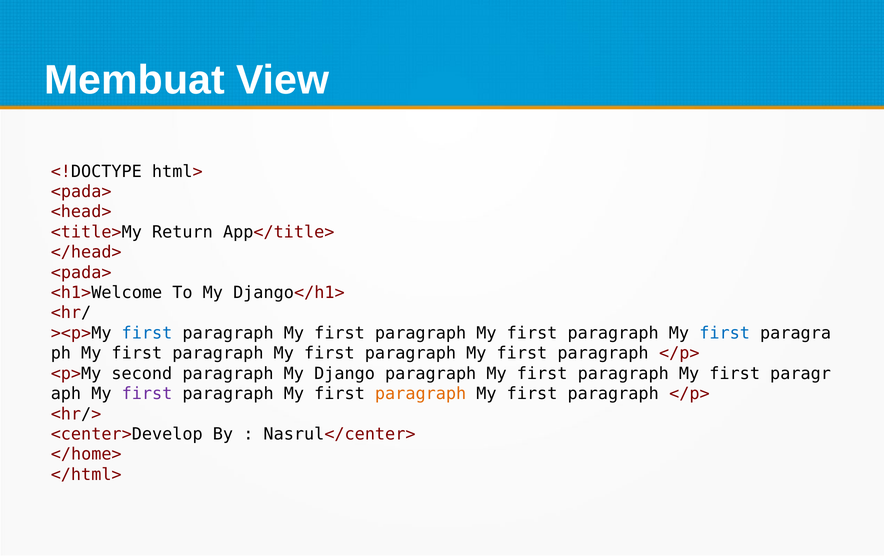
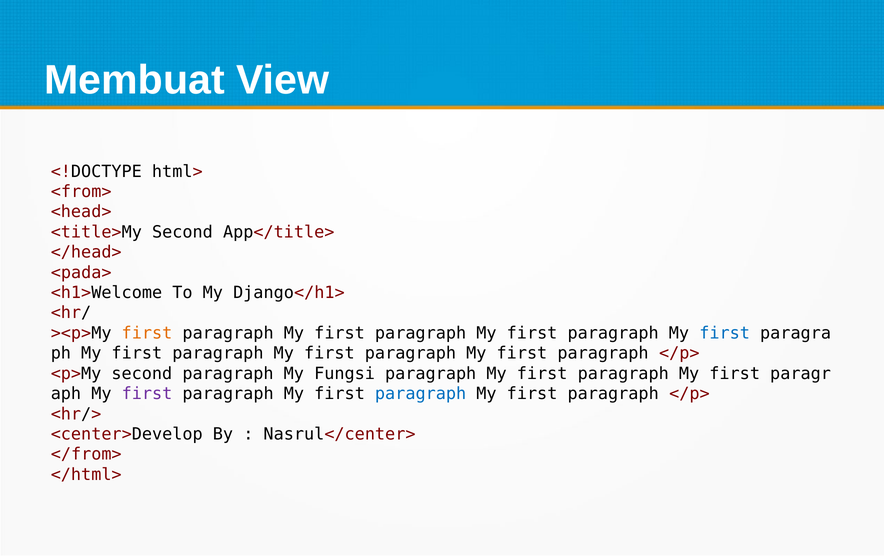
<pada> at (81, 192): <pada> -> <from>
<title>My Return: Return -> Second
first at (147, 333) colour: blue -> orange
Django: Django -> Fungsi
paragraph at (421, 394) colour: orange -> blue
</home>: </home> -> </from>
